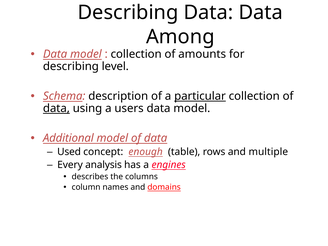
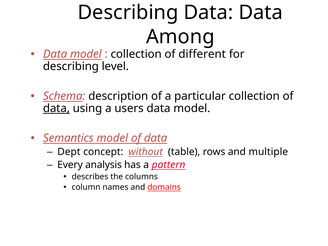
amounts: amounts -> different
particular underline: present -> none
Additional: Additional -> Semantics
Used: Used -> Dept
enough: enough -> without
engines: engines -> pattern
